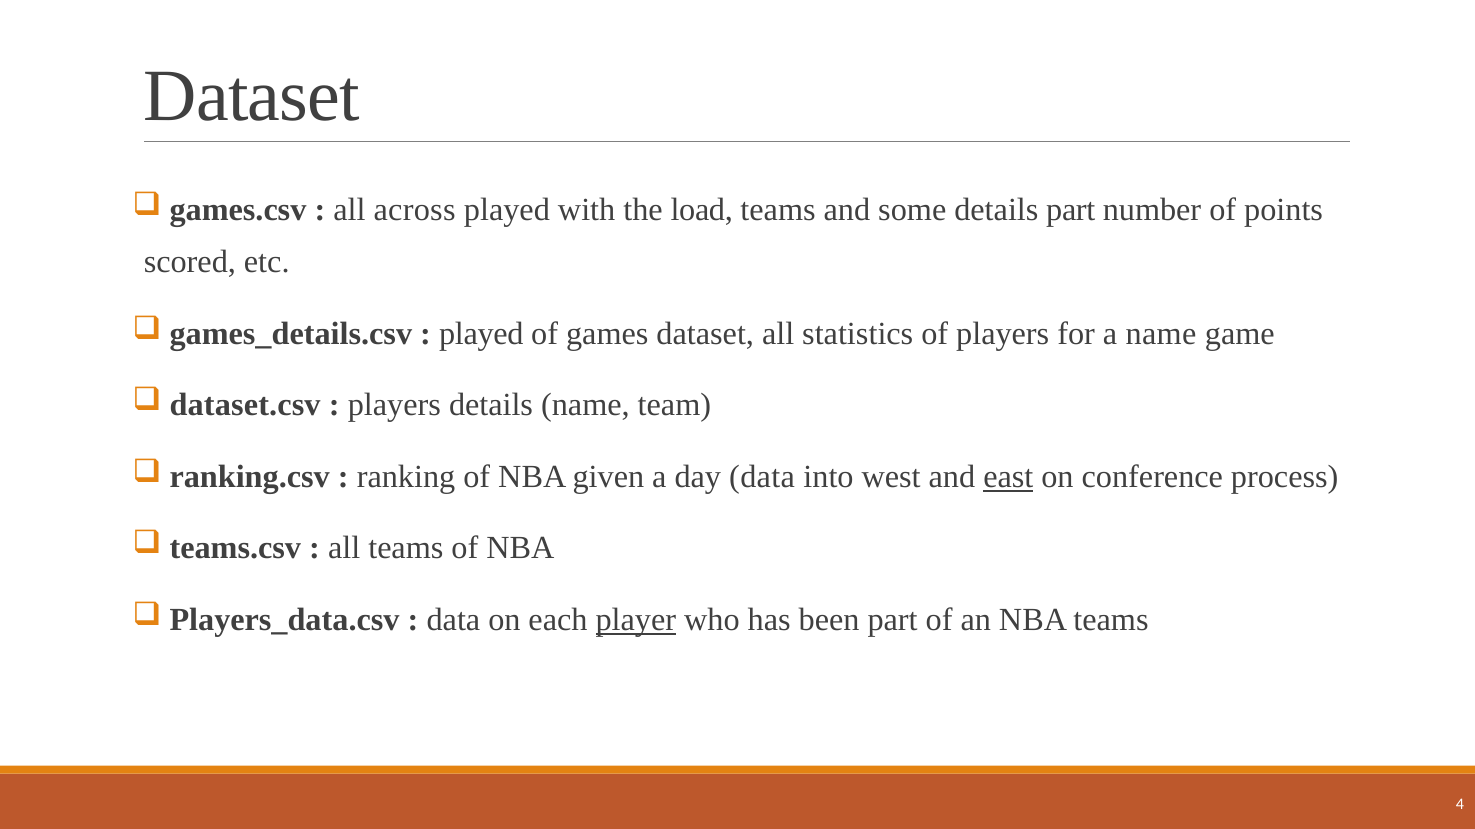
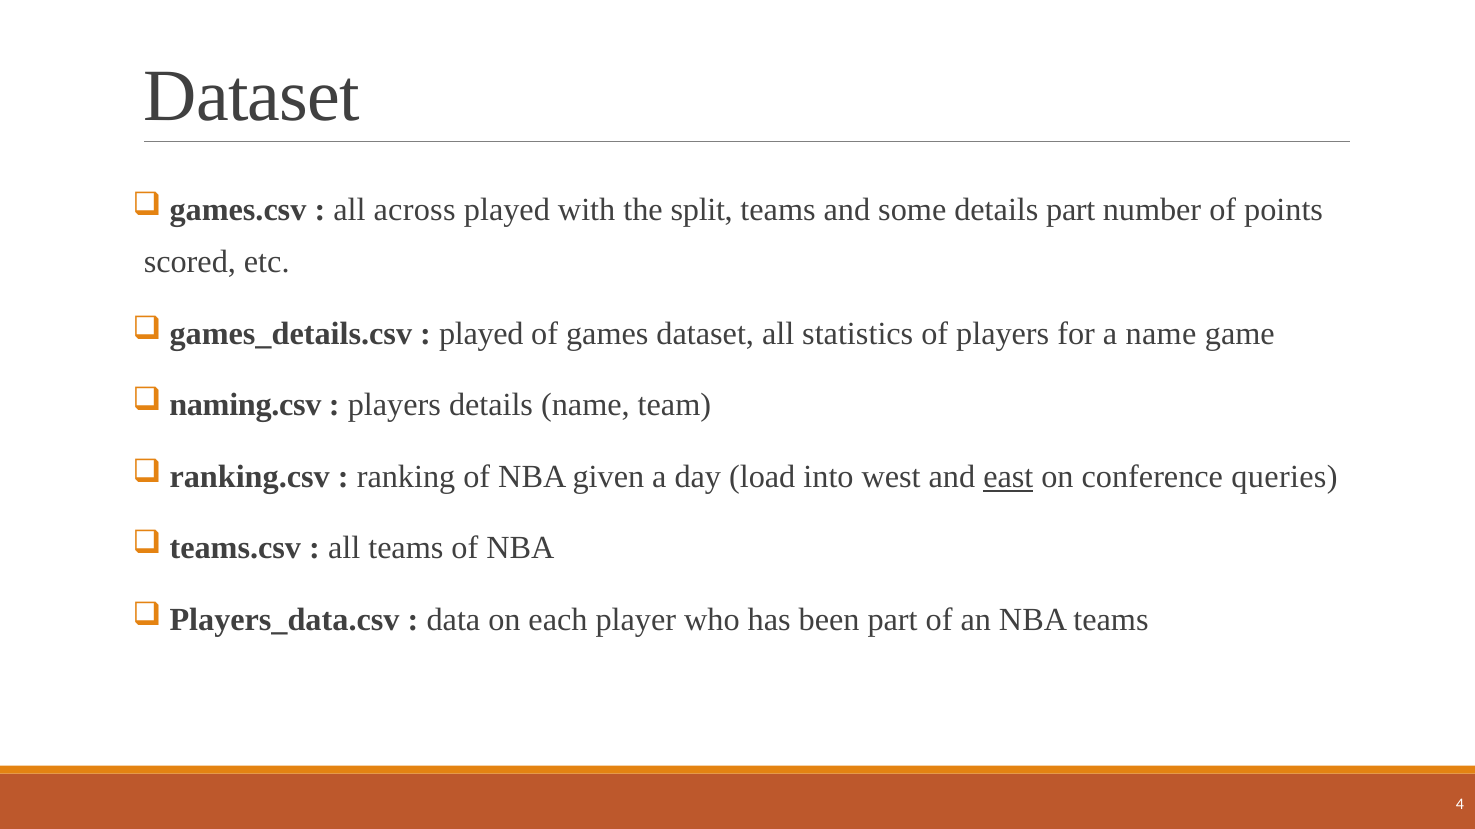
load: load -> split
dataset.csv: dataset.csv -> naming.csv
day data: data -> load
process: process -> queries
player underline: present -> none
